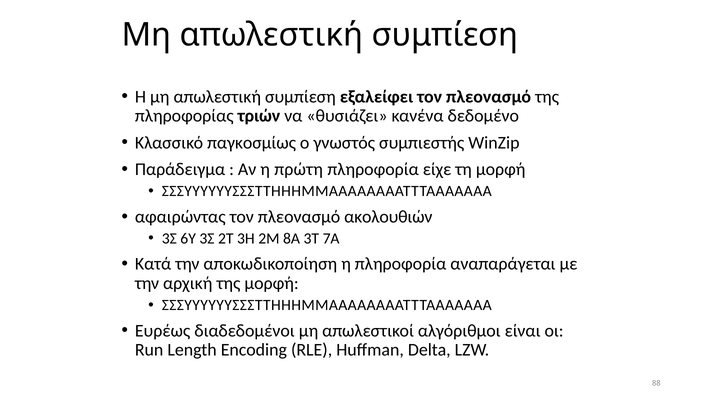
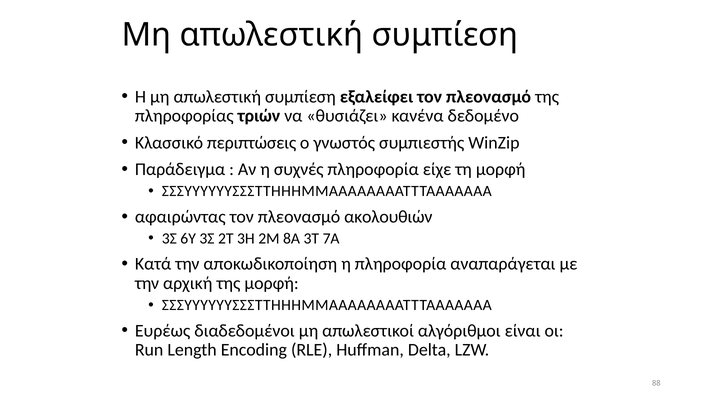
παγκοσμίως: παγκοσμίως -> περιπτώσεις
πρώτη: πρώτη -> συχνές
